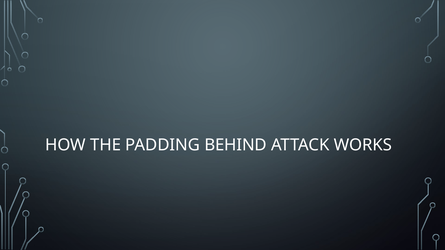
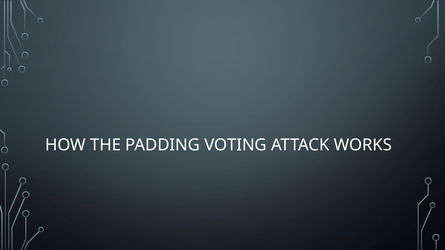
BEHIND: BEHIND -> VOTING
